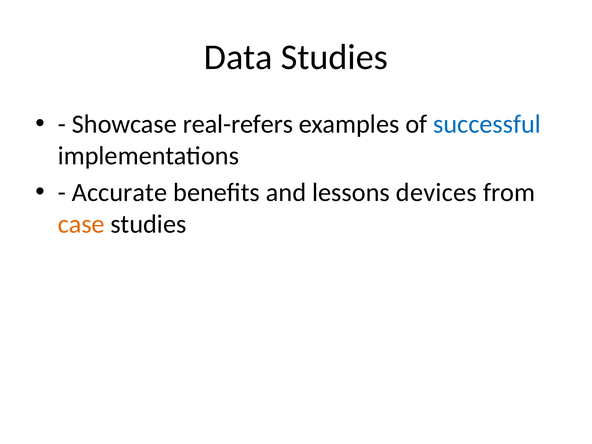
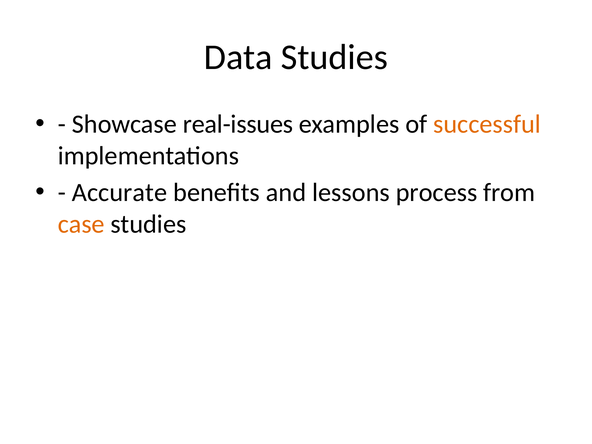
real-refers: real-refers -> real-issues
successful colour: blue -> orange
devices: devices -> process
